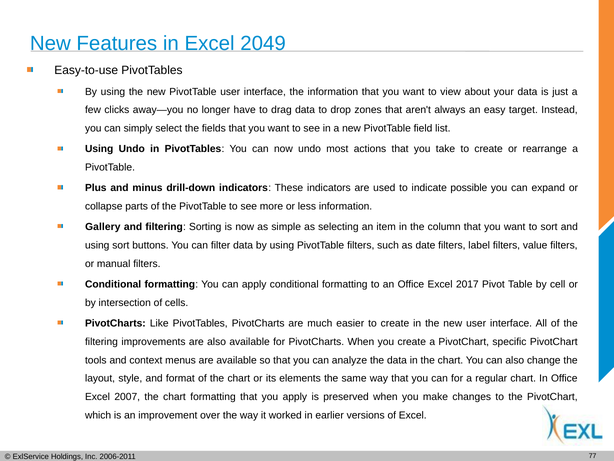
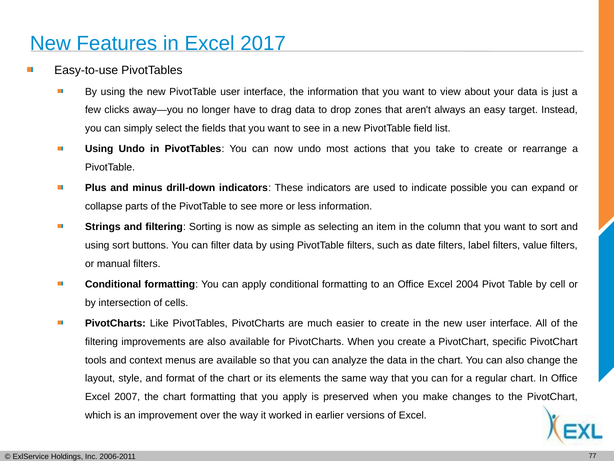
2049: 2049 -> 2017
Gallery: Gallery -> Strings
2017: 2017 -> 2004
